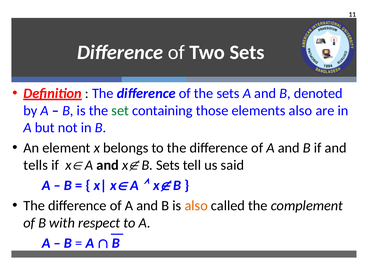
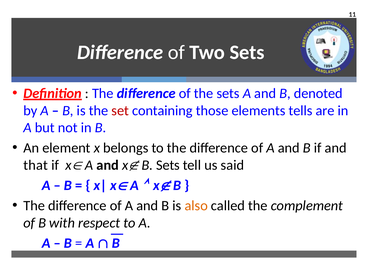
set colour: green -> red
elements also: also -> tells
tells: tells -> that
